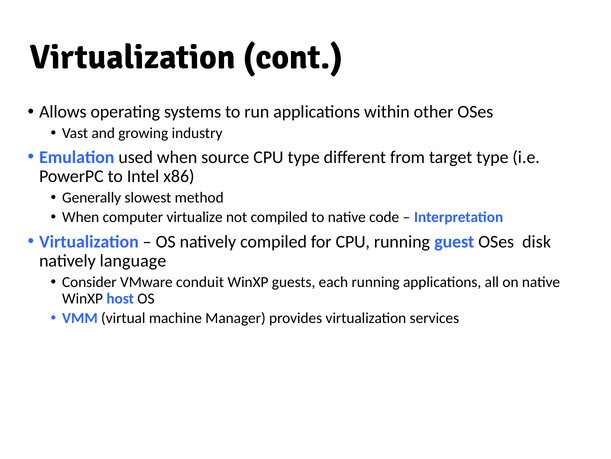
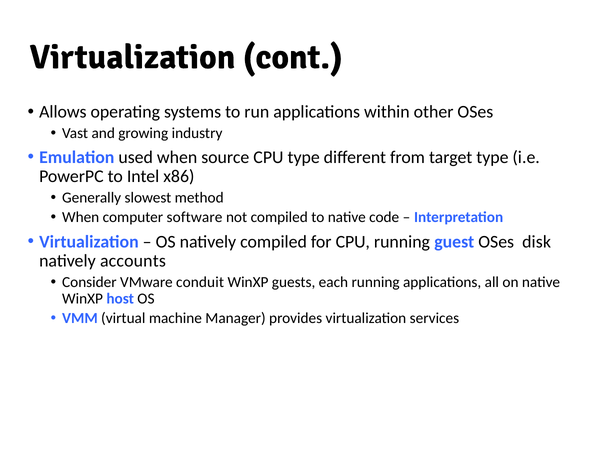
virtualize: virtualize -> software
language: language -> accounts
